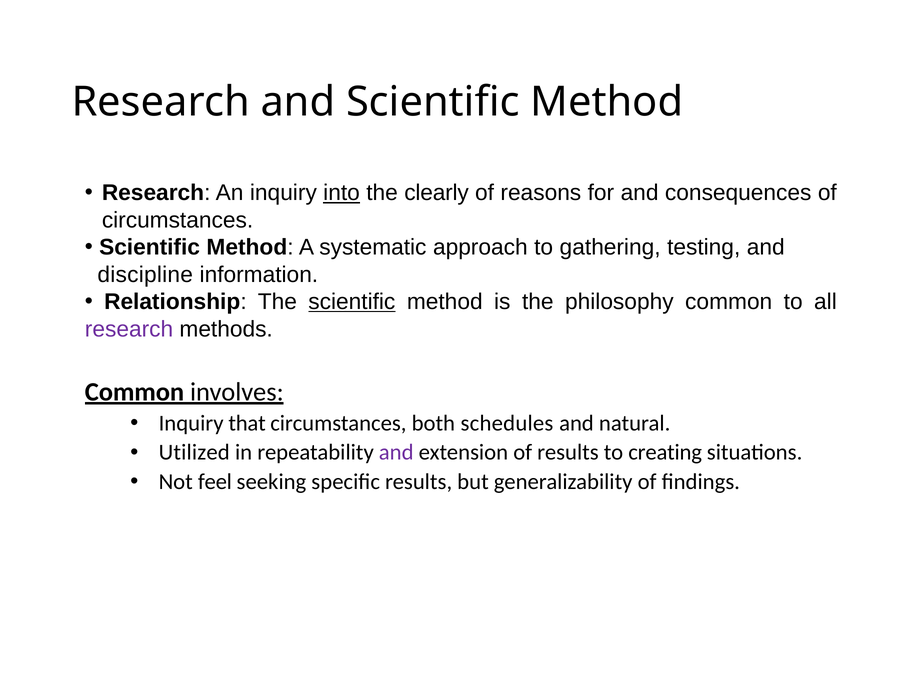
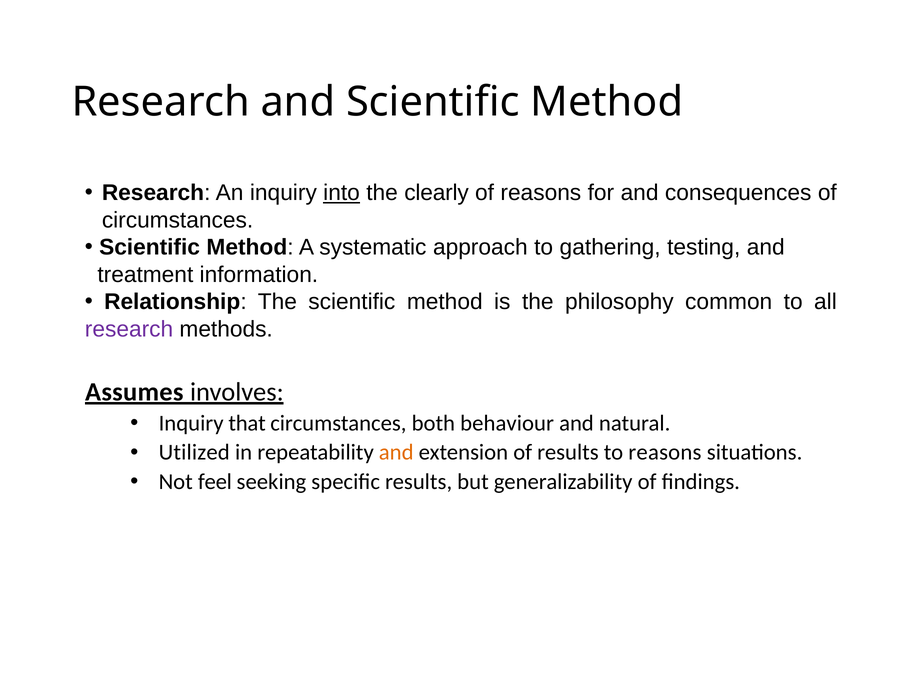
discipline: discipline -> treatment
scientific at (352, 302) underline: present -> none
Common at (134, 392): Common -> Assumes
schedules: schedules -> behaviour
and at (396, 453) colour: purple -> orange
to creating: creating -> reasons
